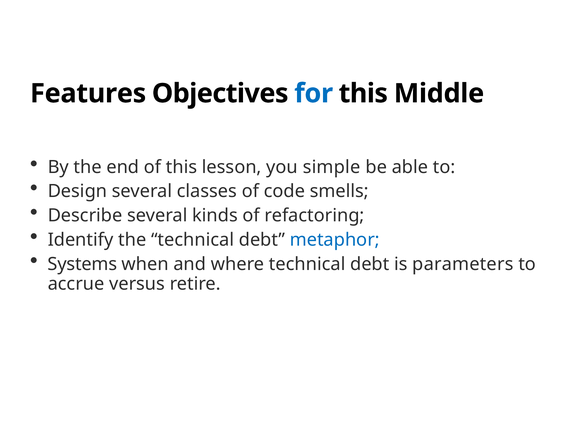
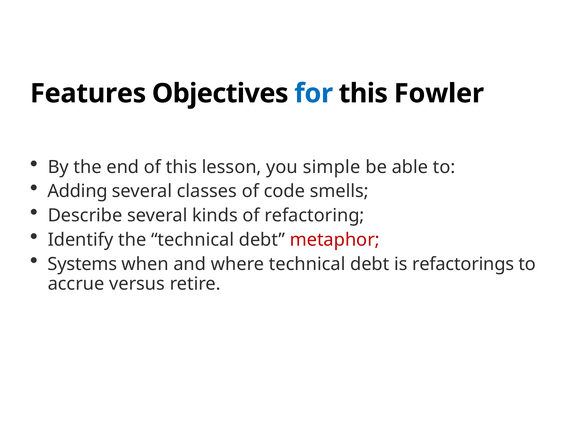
Middle: Middle -> Fowler
Design: Design -> Adding
metaphor colour: blue -> red
parameters: parameters -> refactorings
